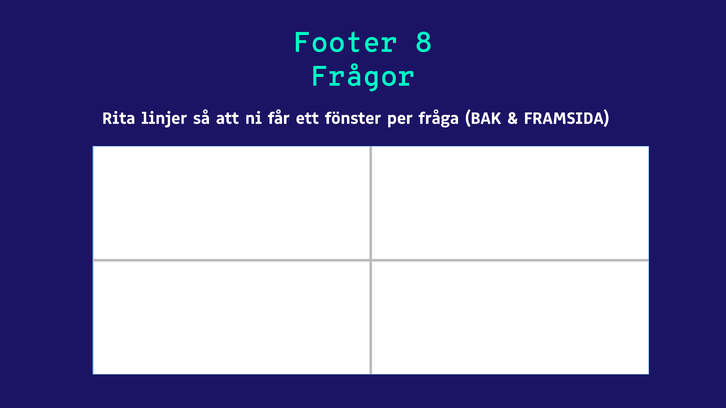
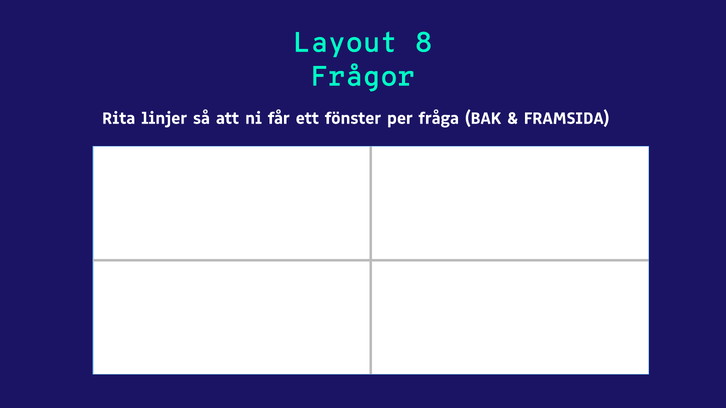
Footer: Footer -> Layout
